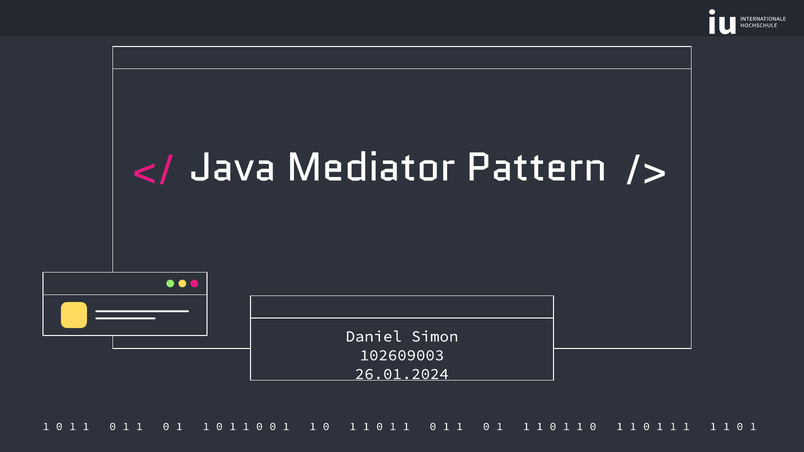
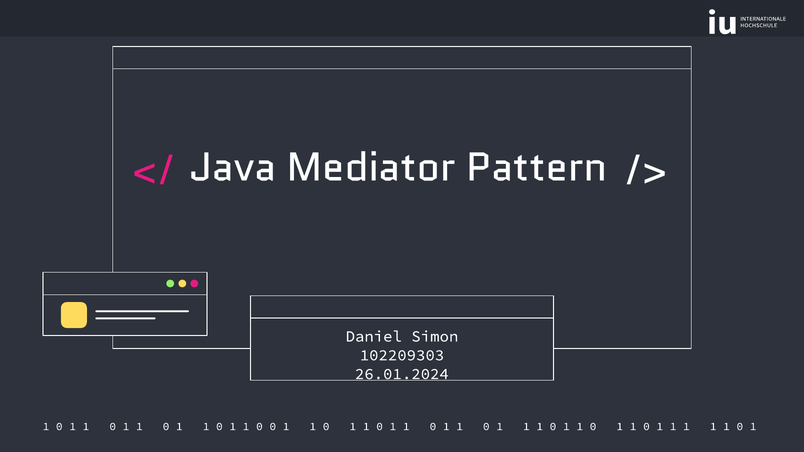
102609003: 102609003 -> 102209303
